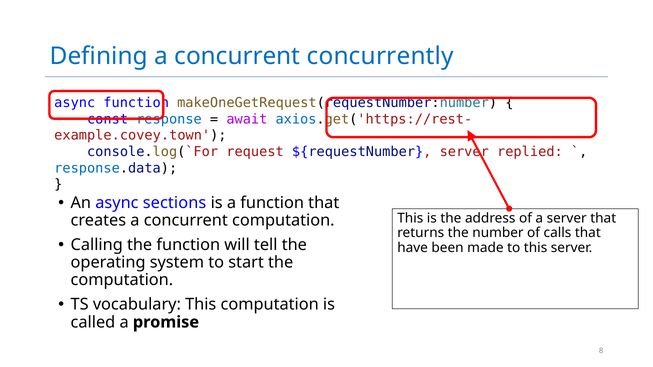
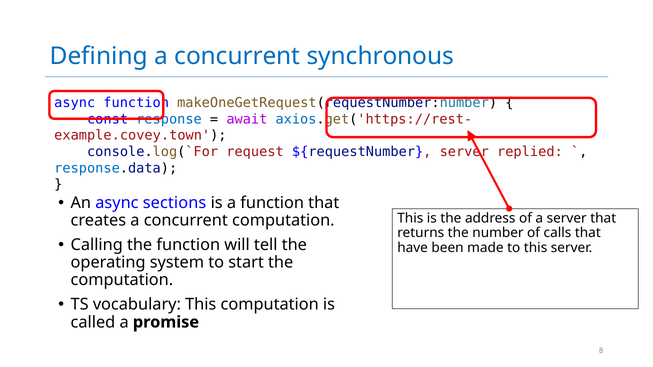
concurrently: concurrently -> synchronous
